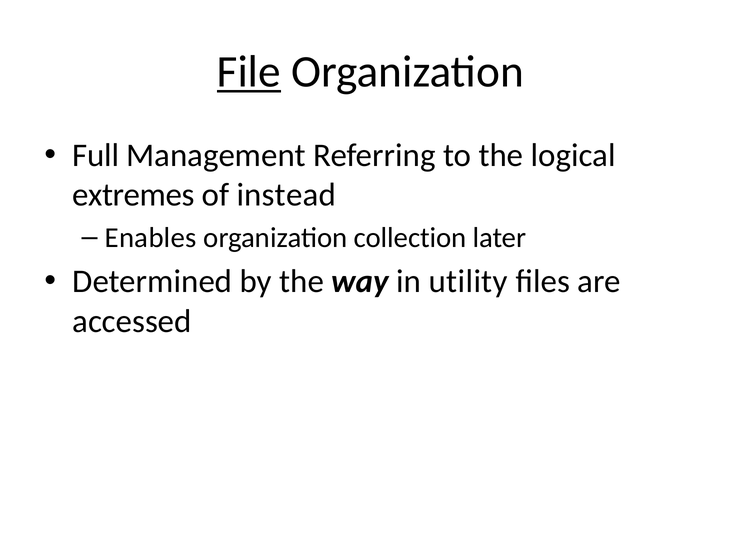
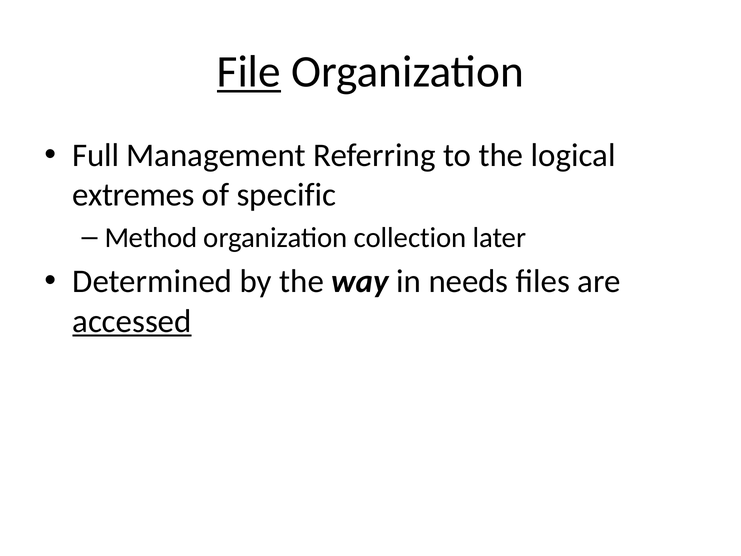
instead: instead -> specific
Enables: Enables -> Method
utility: utility -> needs
accessed underline: none -> present
